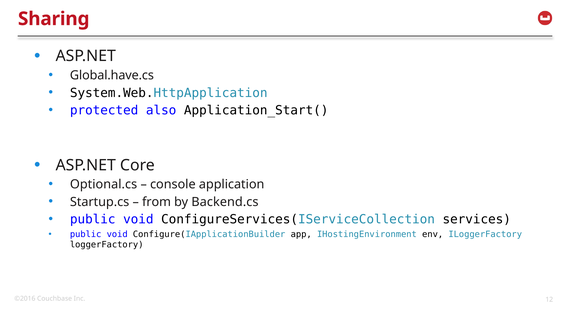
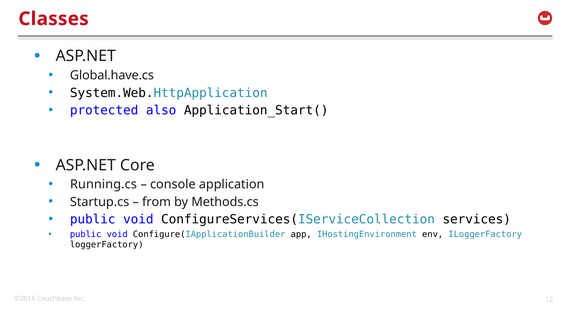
Sharing: Sharing -> Classes
Optional.cs: Optional.cs -> Running.cs
Backend.cs: Backend.cs -> Methods.cs
